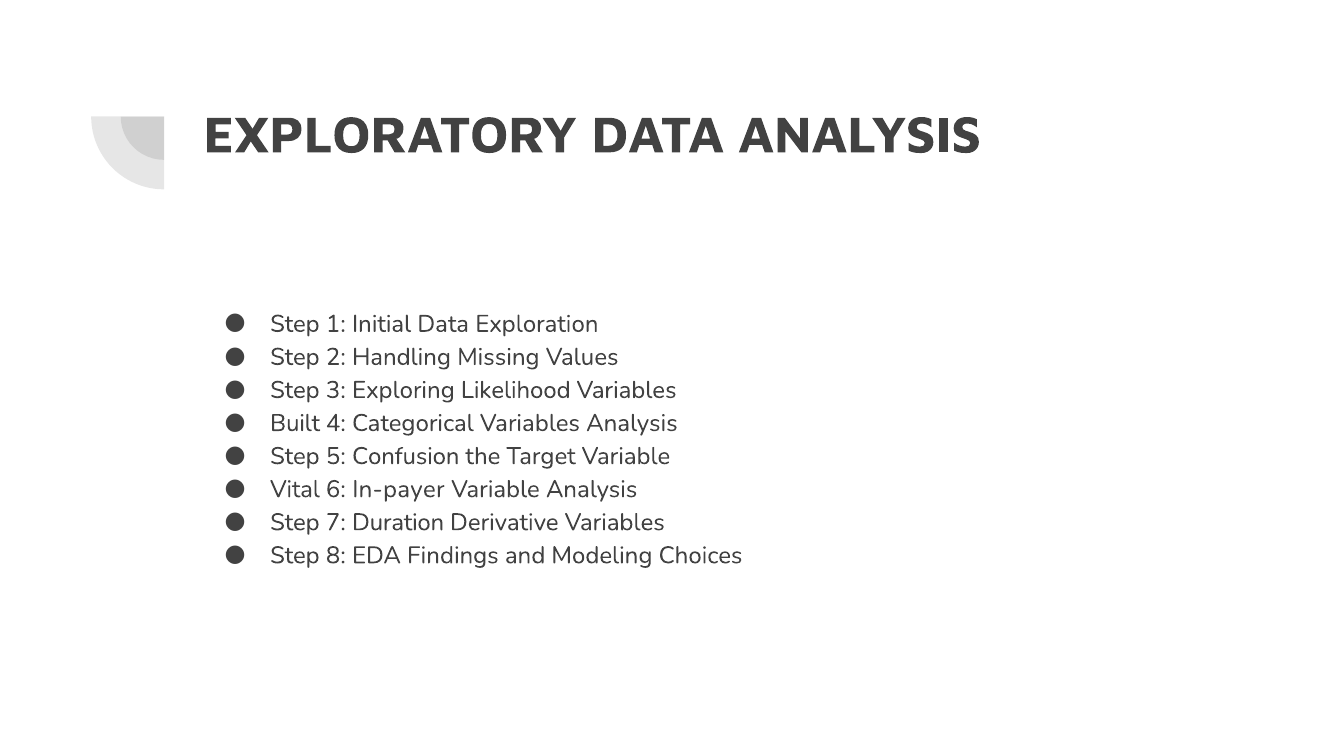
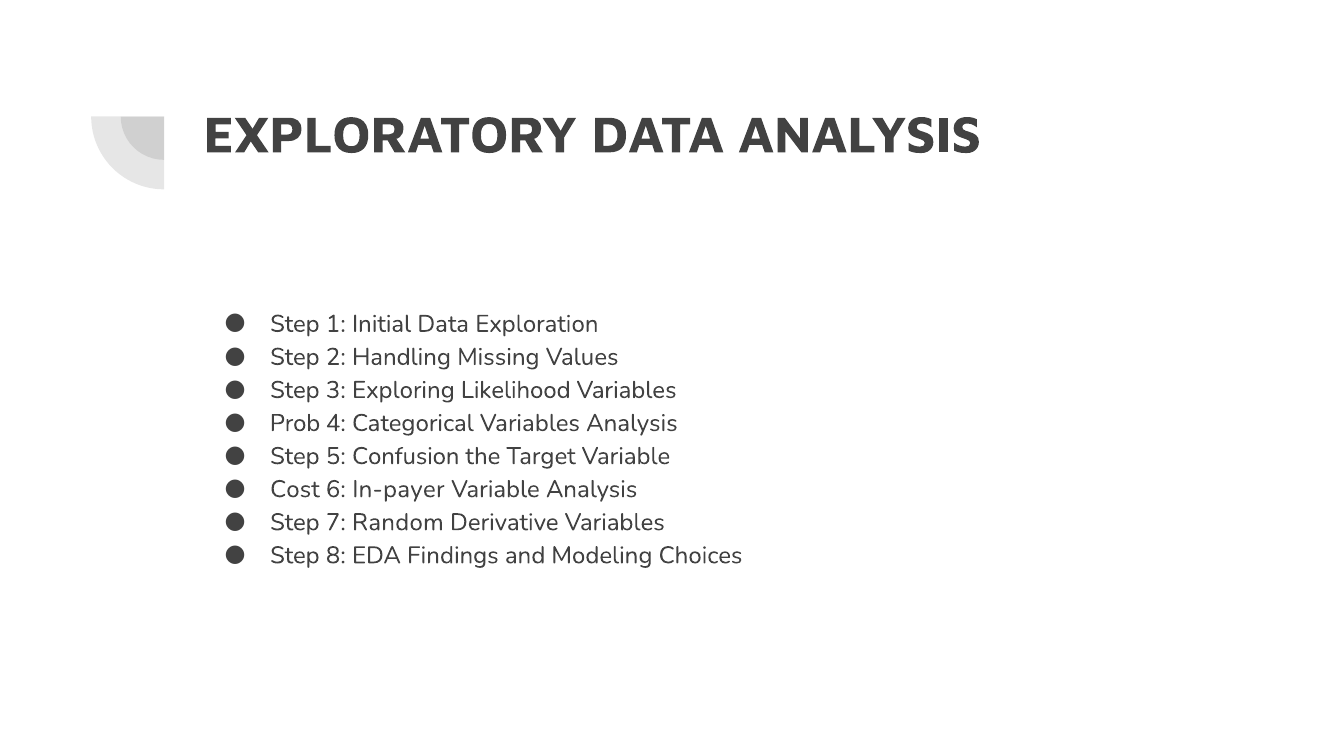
Built: Built -> Prob
Vital: Vital -> Cost
Duration: Duration -> Random
